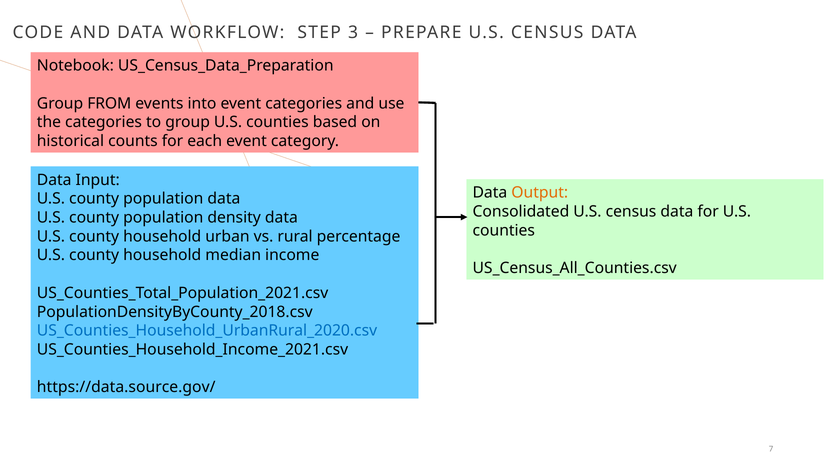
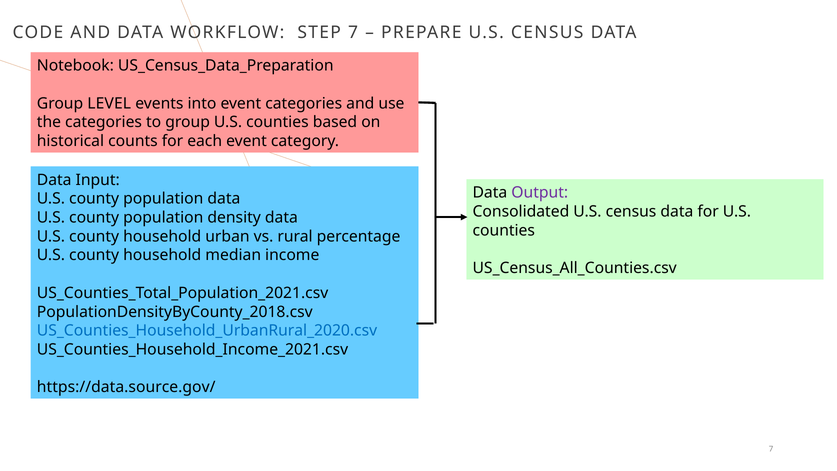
STEP 3: 3 -> 7
FROM: FROM -> LEVEL
Output colour: orange -> purple
